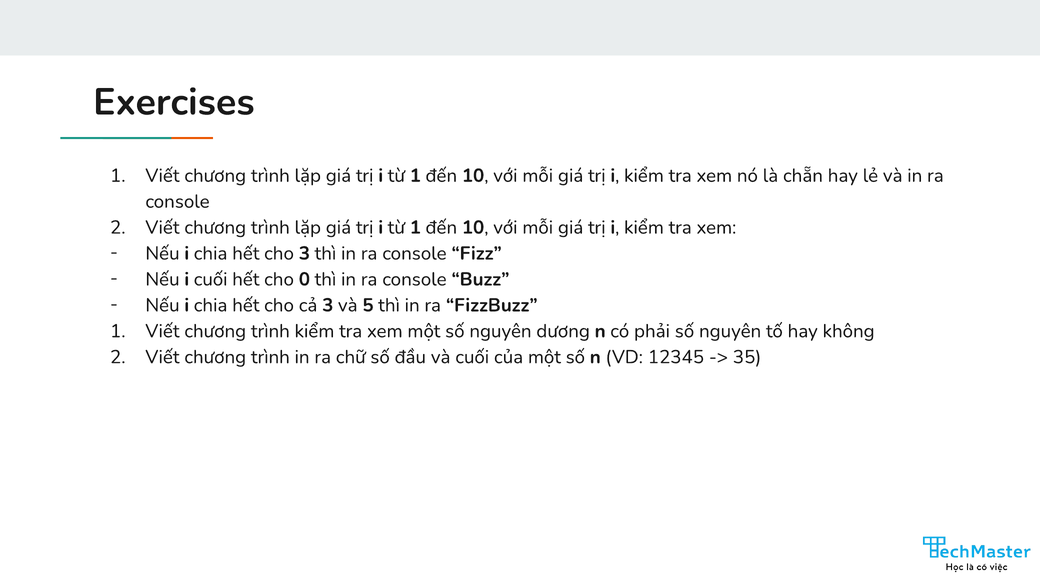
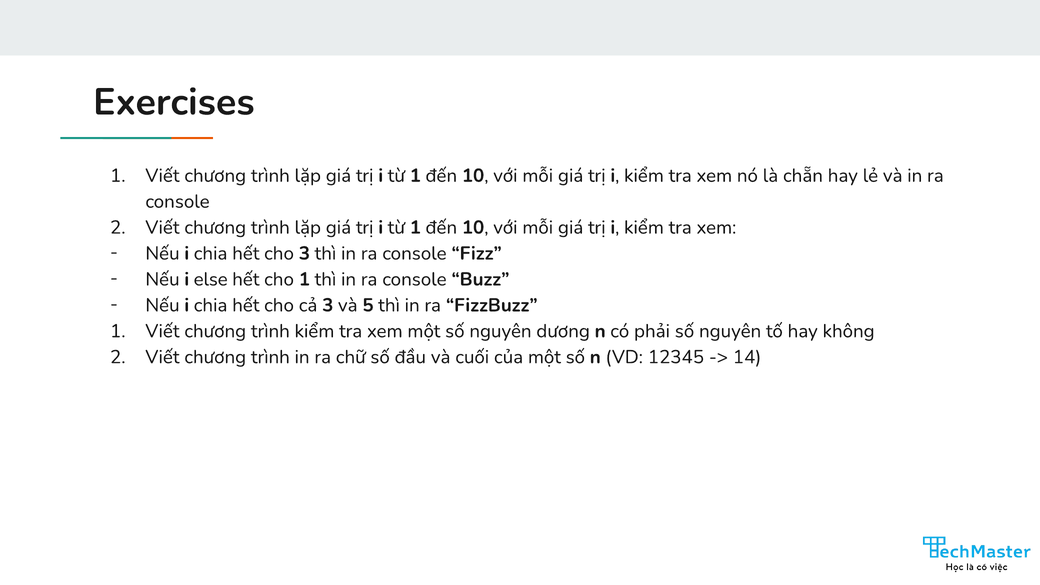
i cuối: cuối -> else
cho 0: 0 -> 1
35: 35 -> 14
